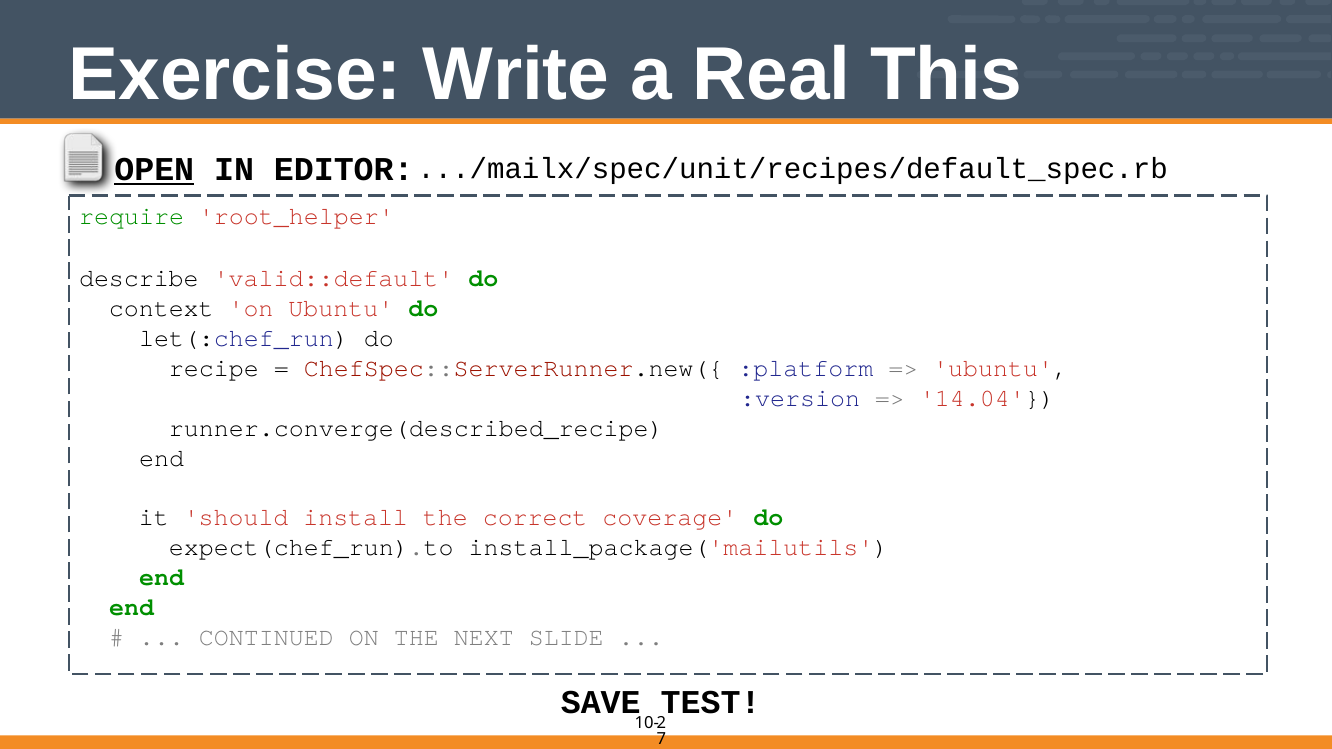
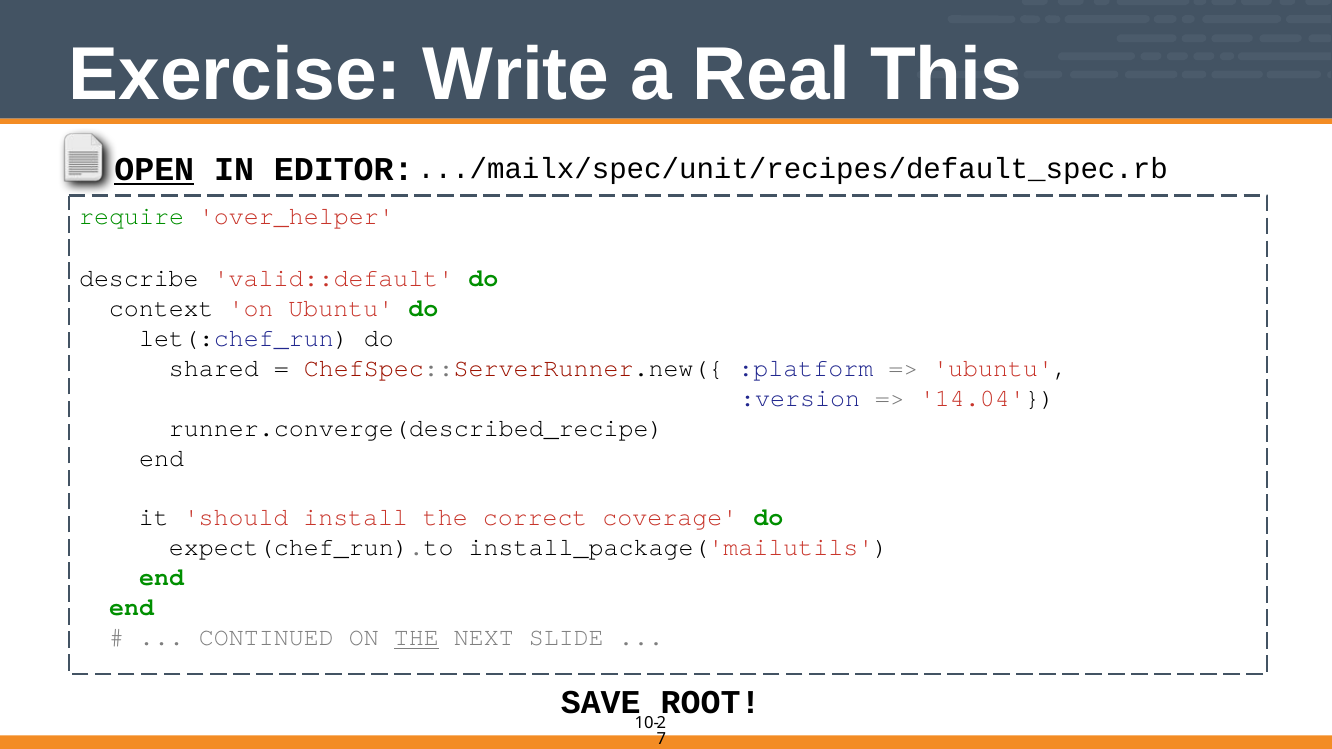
root_helper: root_helper -> over_helper
recipe: recipe -> shared
THE at (416, 638) underline: none -> present
TEST: TEST -> ROOT
